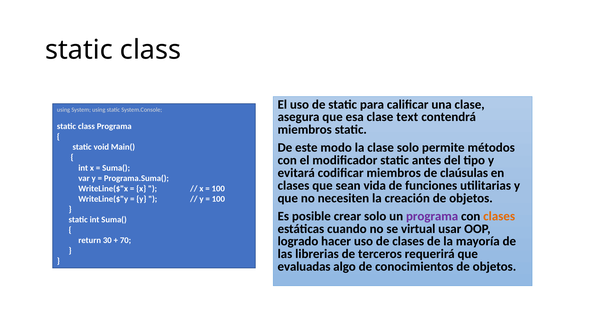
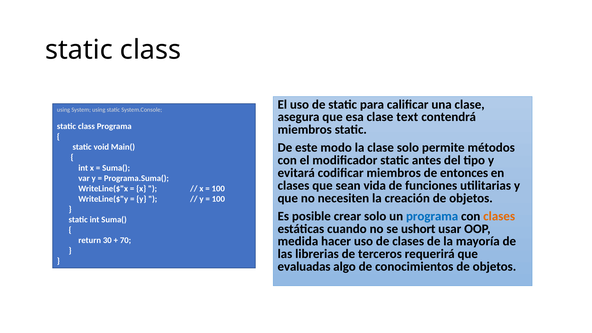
claúsulas: claúsulas -> entonces
programa at (432, 216) colour: purple -> blue
virtual: virtual -> ushort
logrado: logrado -> medida
